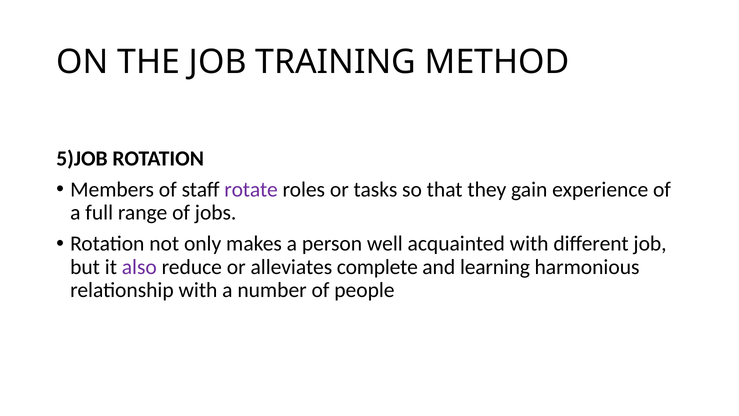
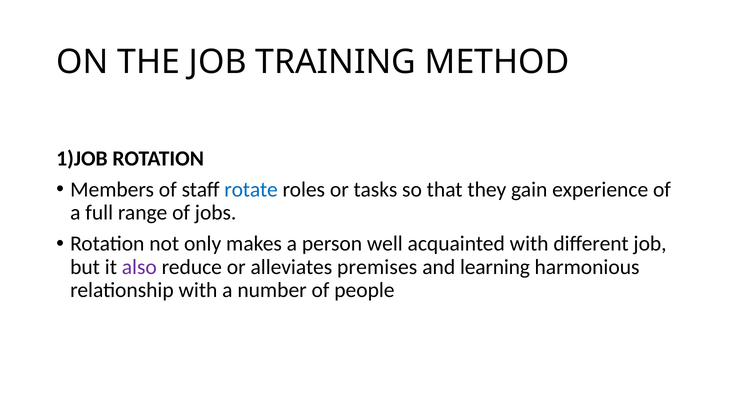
5)JOB: 5)JOB -> 1)JOB
rotate colour: purple -> blue
complete: complete -> premises
